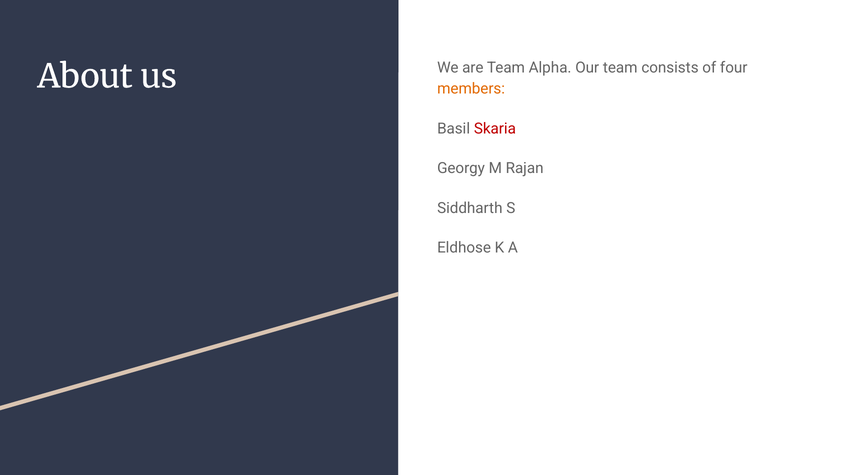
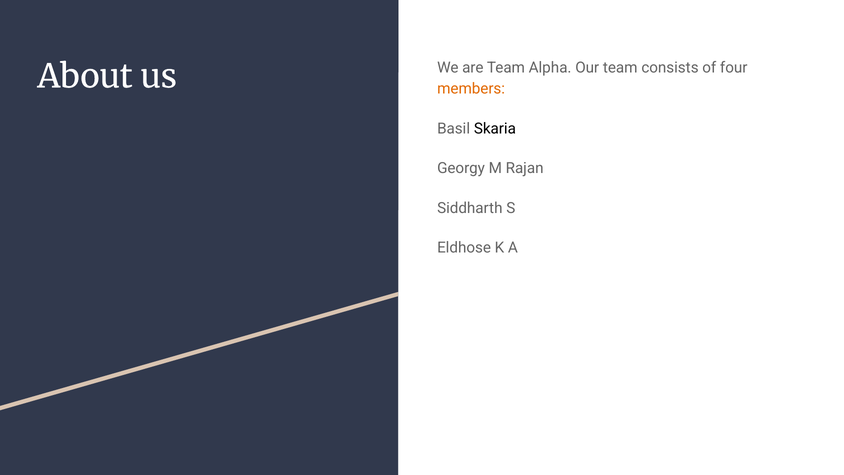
Skaria colour: red -> black
